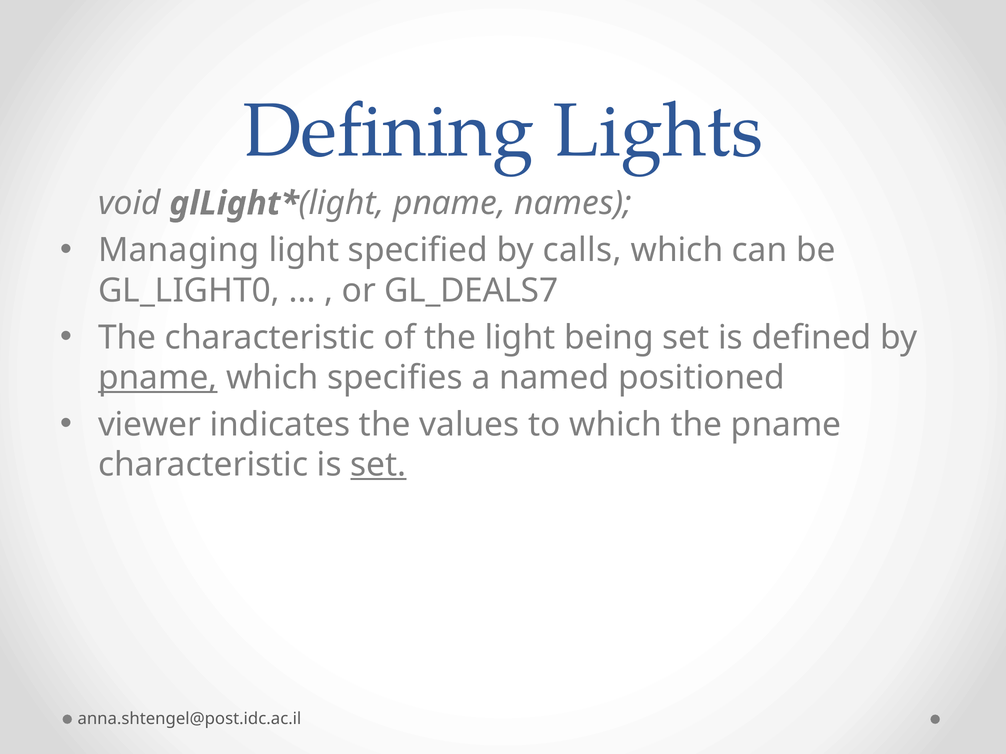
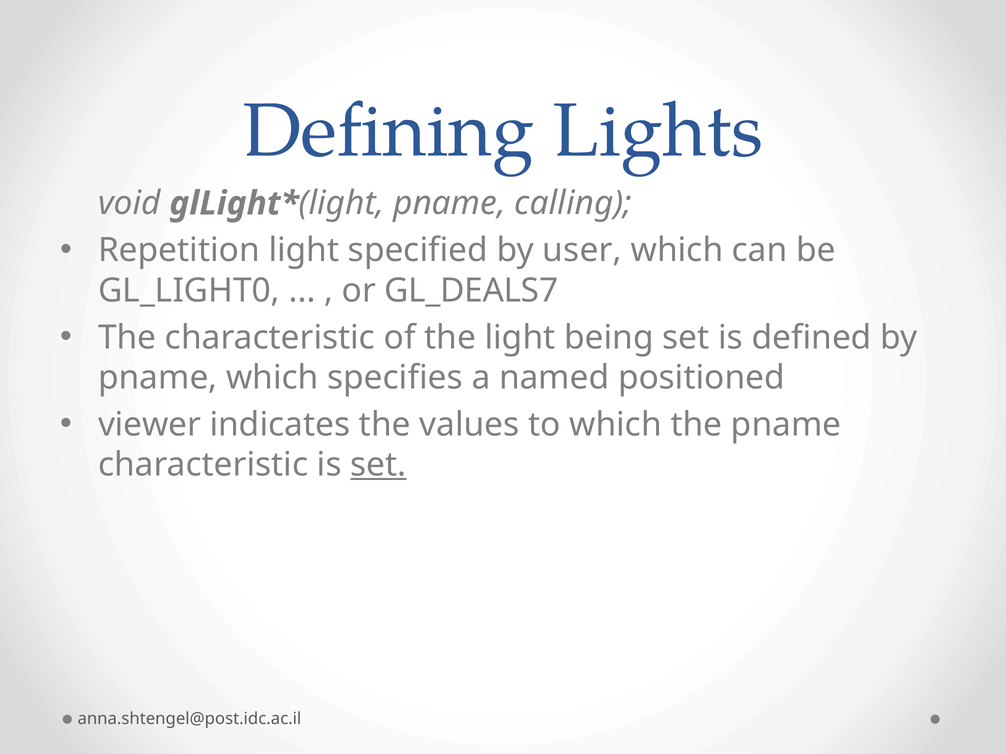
names: names -> calling
Managing: Managing -> Repetition
calls: calls -> user
pname at (158, 378) underline: present -> none
